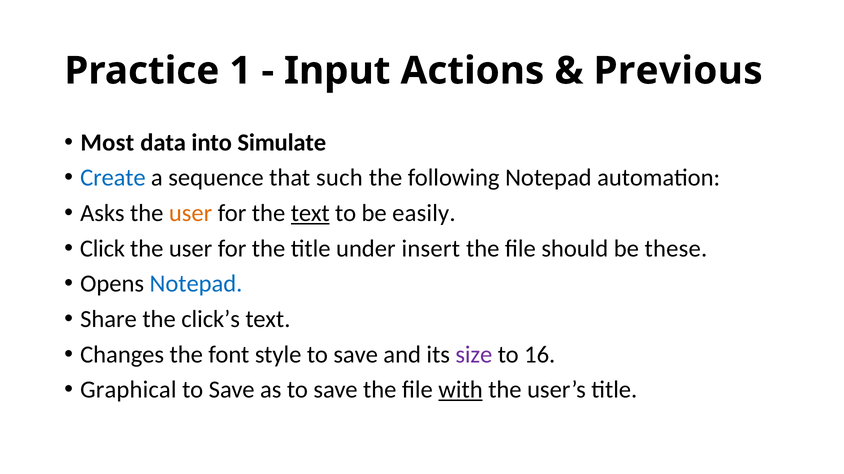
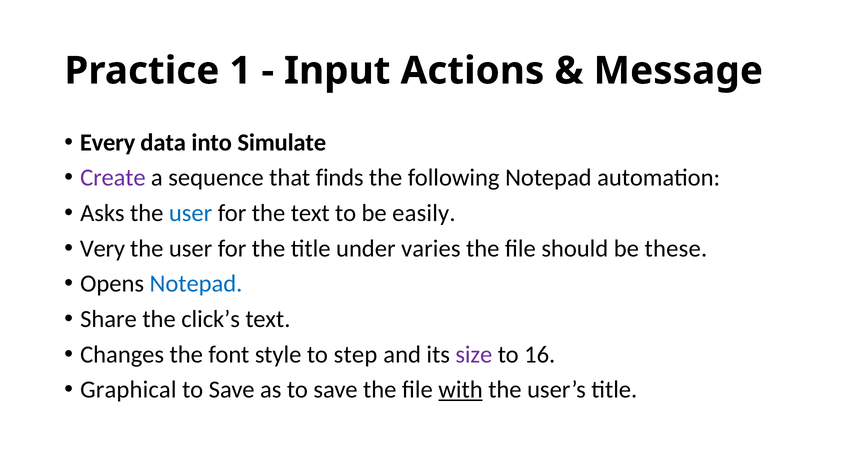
Previous: Previous -> Message
Most: Most -> Every
Create colour: blue -> purple
such: such -> finds
user at (191, 213) colour: orange -> blue
text at (310, 213) underline: present -> none
Click: Click -> Very
insert: insert -> varies
style to save: save -> step
